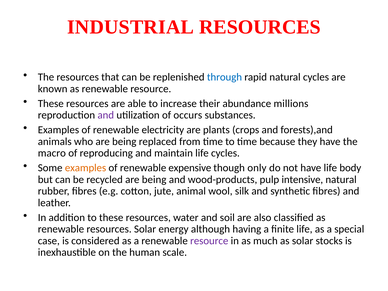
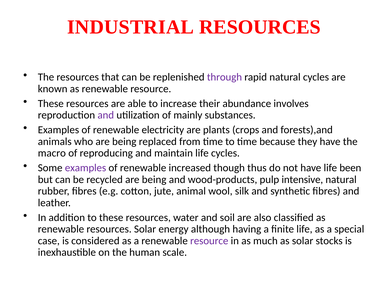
through colour: blue -> purple
millions: millions -> involves
occurs: occurs -> mainly
examples at (86, 168) colour: orange -> purple
expensive: expensive -> increased
only: only -> thus
body: body -> been
